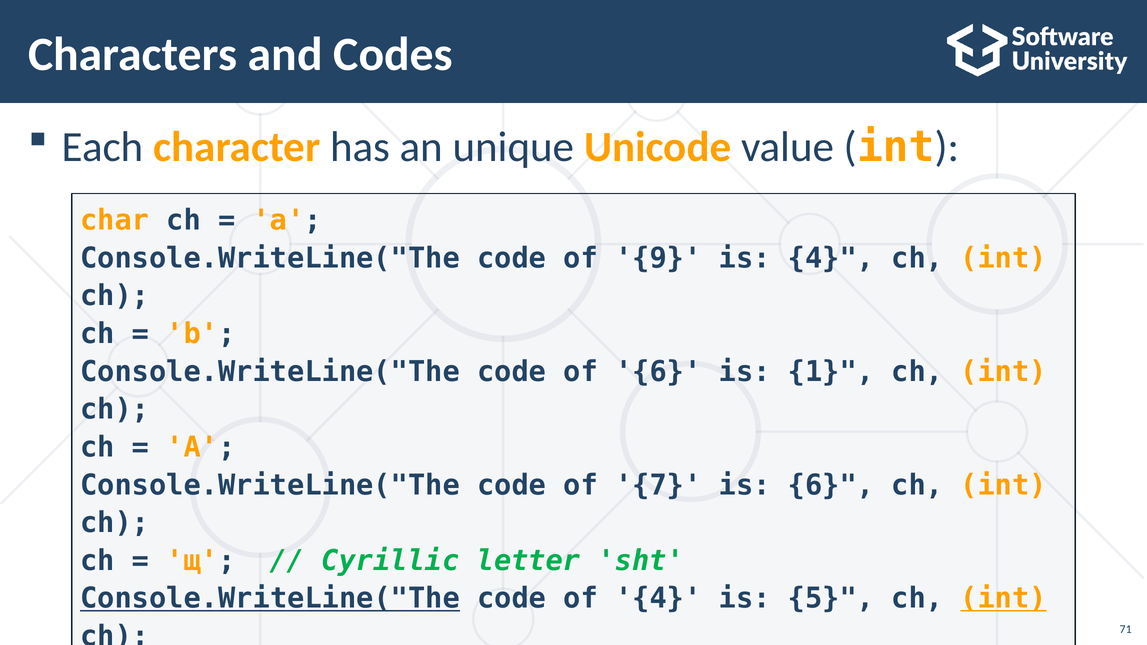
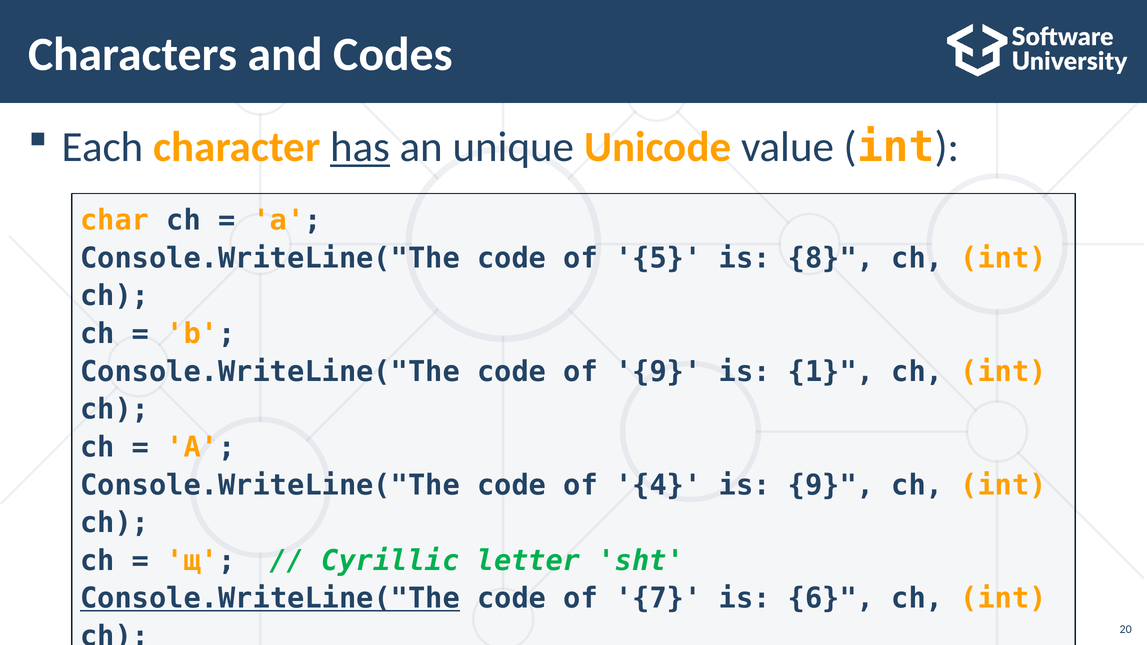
has underline: none -> present
9: 9 -> 5
is 4: 4 -> 8
of 6: 6 -> 9
7: 7 -> 4
is 6: 6 -> 9
of 4: 4 -> 7
5: 5 -> 6
int at (1004, 599) underline: present -> none
71: 71 -> 20
